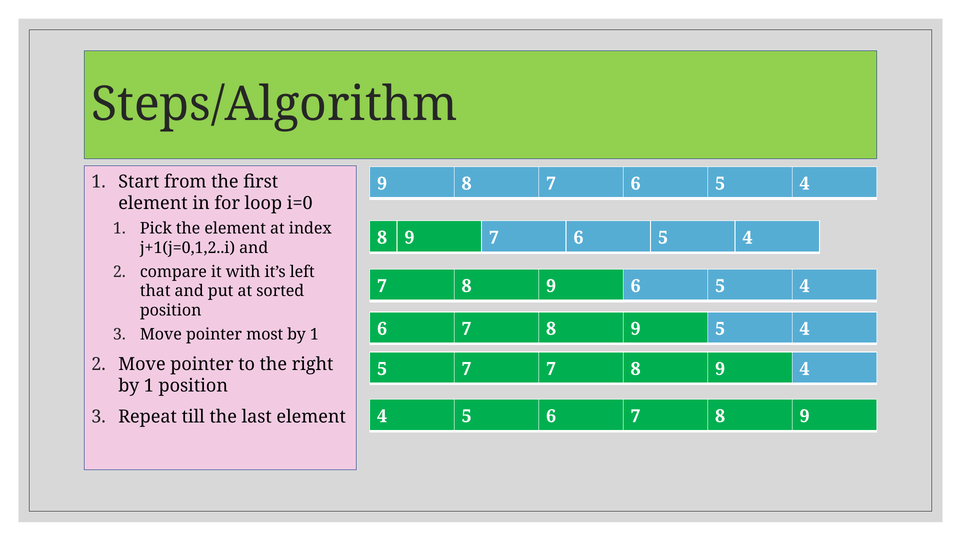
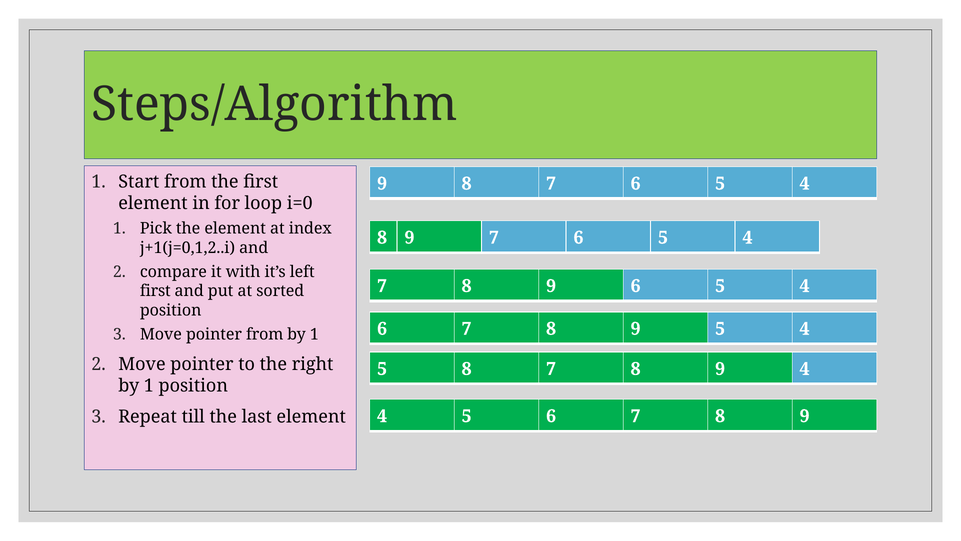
that at (155, 291): that -> first
pointer most: most -> from
5 7: 7 -> 8
